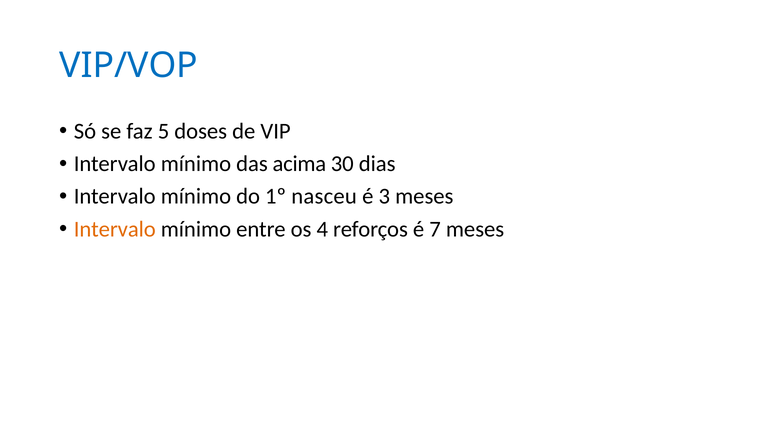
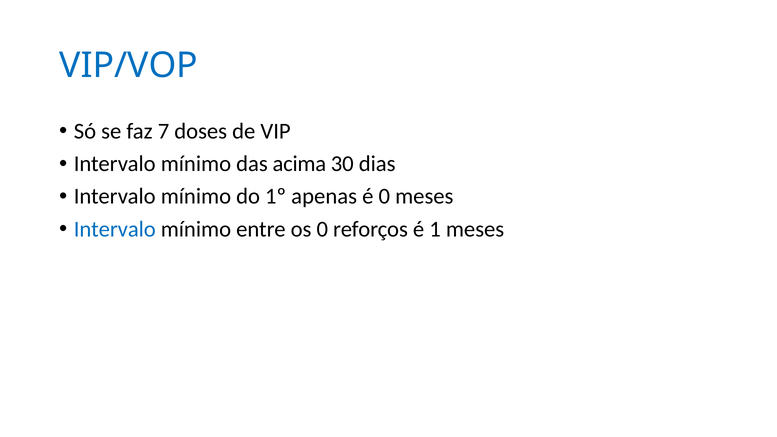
5: 5 -> 7
nasceu: nasceu -> apenas
é 3: 3 -> 0
Intervalo at (115, 229) colour: orange -> blue
os 4: 4 -> 0
7: 7 -> 1
